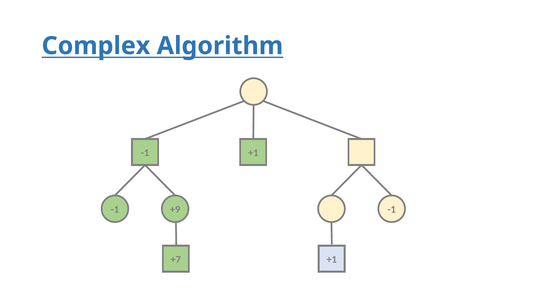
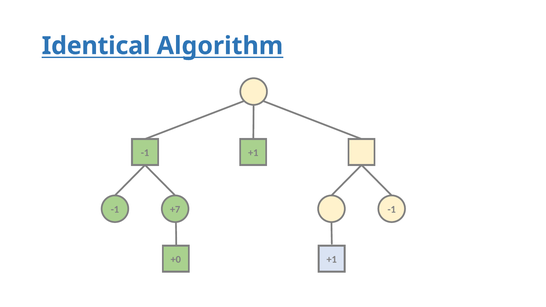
Complex: Complex -> Identical
+9: +9 -> +7
+7: +7 -> +0
